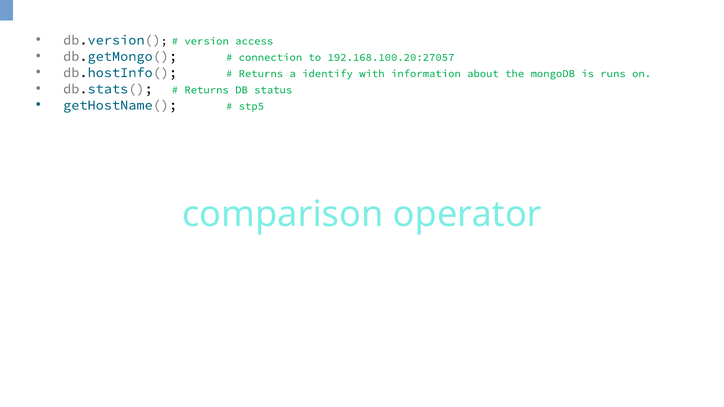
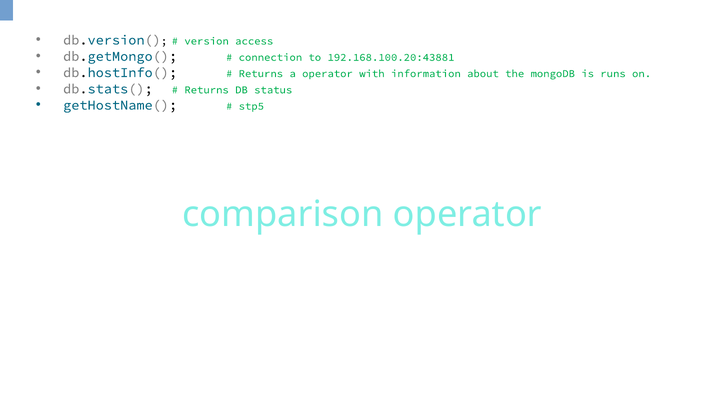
192.168.100.20:27057: 192.168.100.20:27057 -> 192.168.100.20:43881
a identify: identify -> operator
